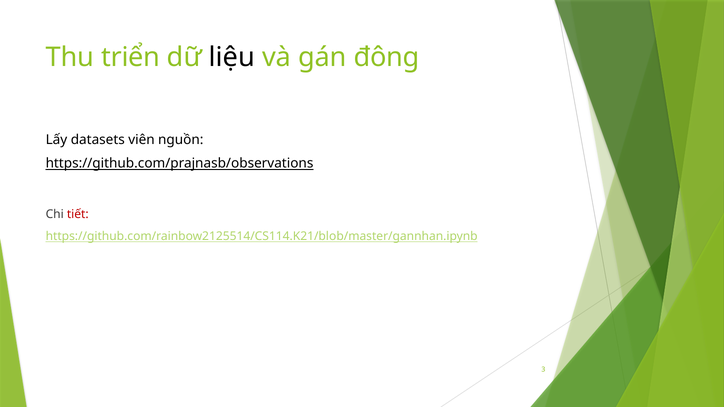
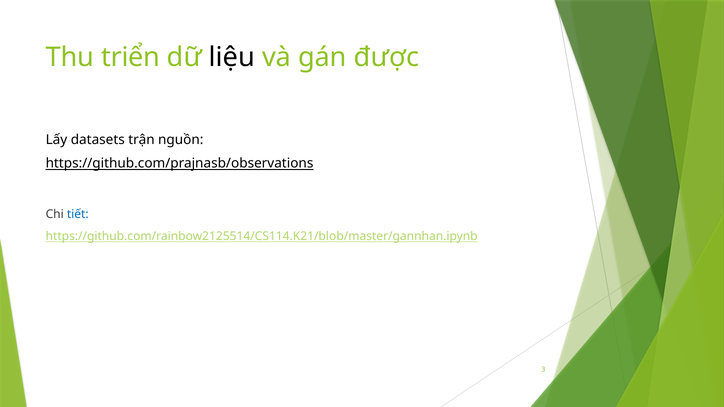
đông: đông -> được
viên: viên -> trận
tiết colour: red -> blue
